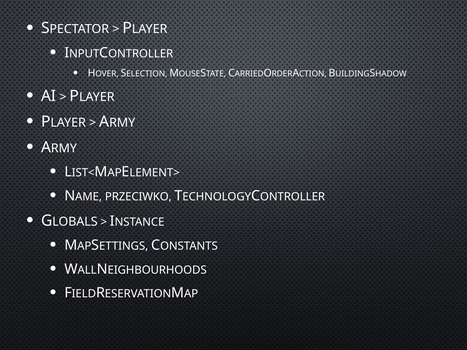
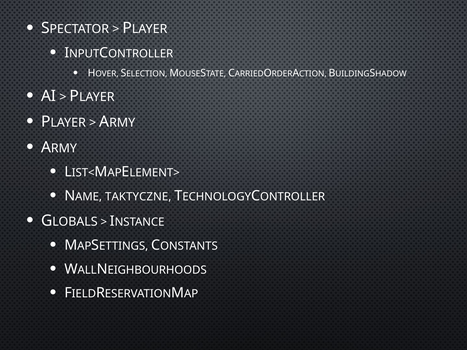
PRZECIWKO: PRZECIWKO -> TAKTYCZNE
